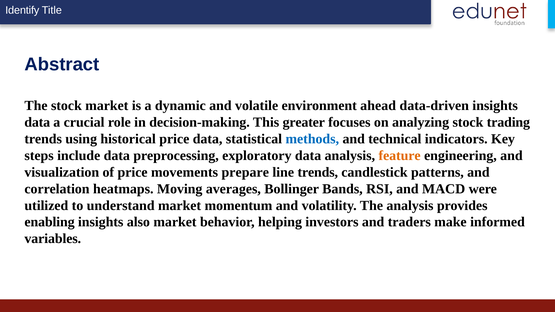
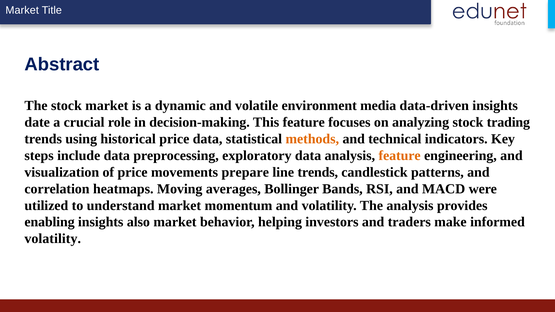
Identify at (22, 10): Identify -> Market
ahead: ahead -> media
data at (37, 122): data -> date
This greater: greater -> feature
methods colour: blue -> orange
variables at (53, 239): variables -> volatility
